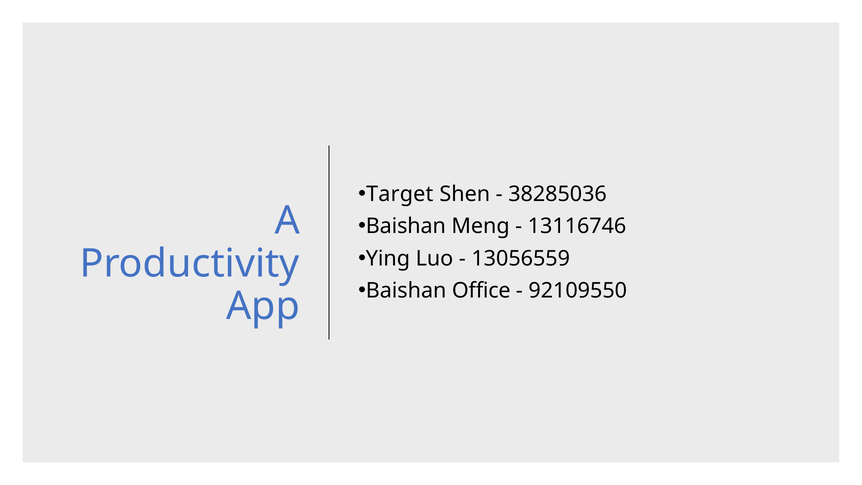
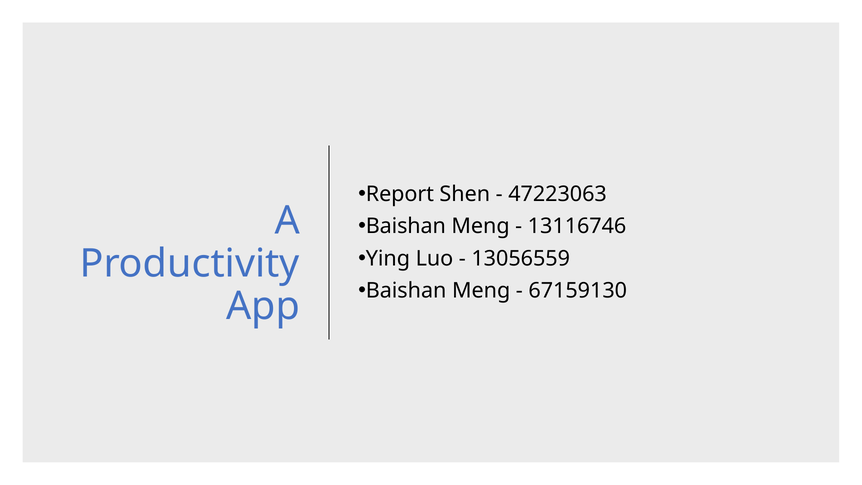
Target: Target -> Report
38285036: 38285036 -> 47223063
Office at (481, 291): Office -> Meng
92109550: 92109550 -> 67159130
